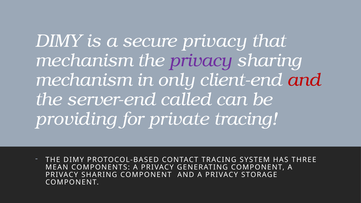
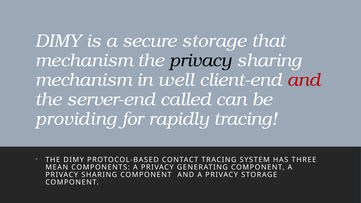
secure privacy: privacy -> storage
privacy at (201, 60) colour: purple -> black
only: only -> well
private: private -> rapidly
